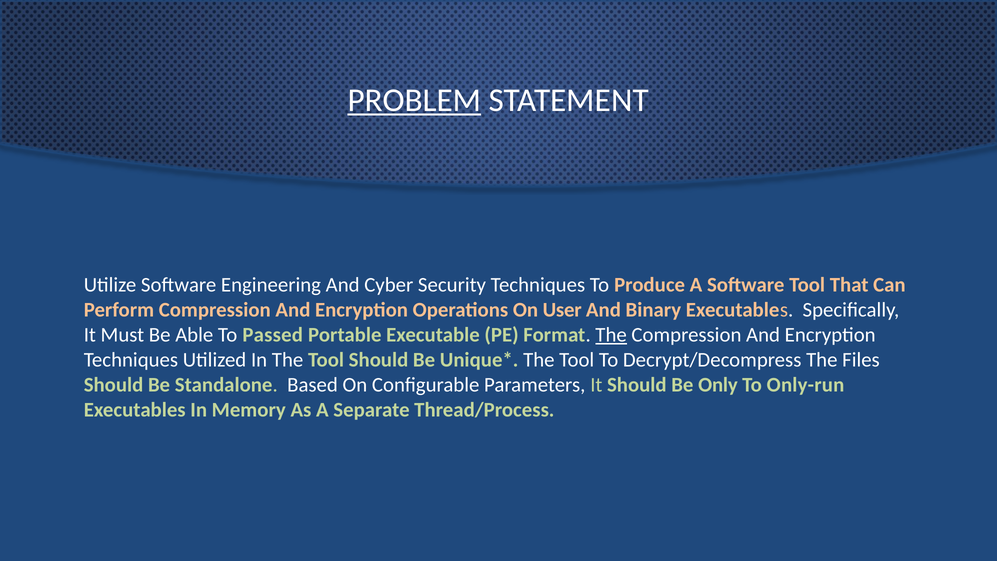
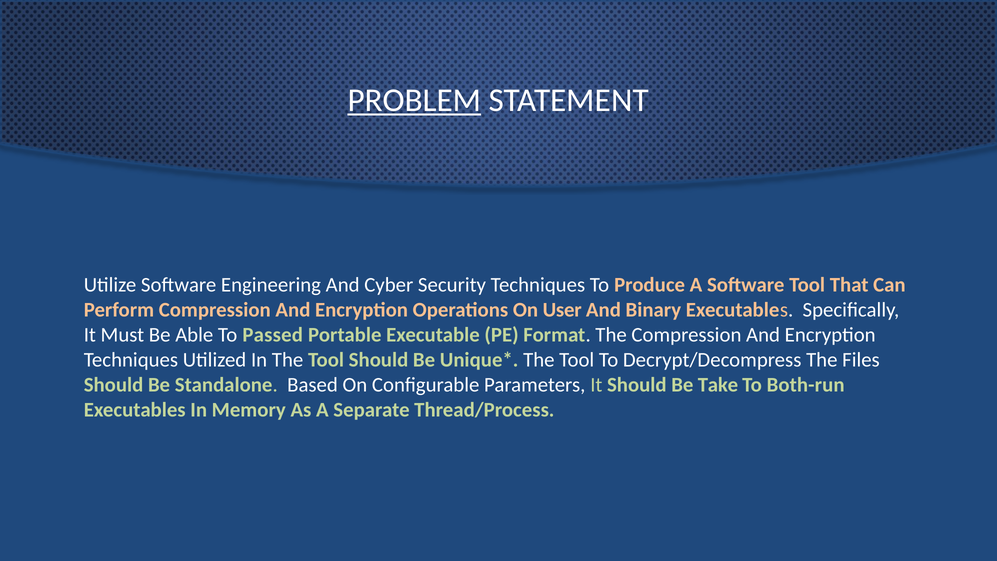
The at (611, 335) underline: present -> none
Only: Only -> Take
Only-run: Only-run -> Both-run
